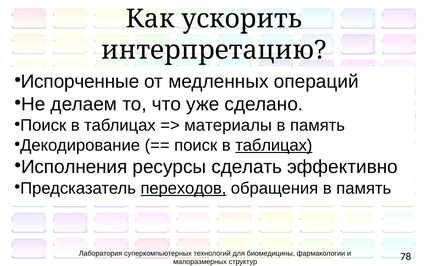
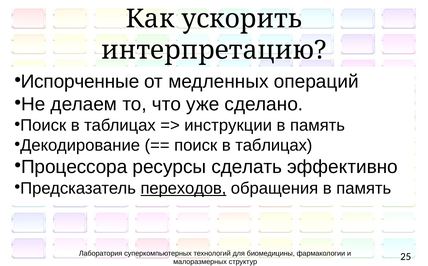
материалы: материалы -> инструкции
таблицах at (274, 146) underline: present -> none
Исполнения: Исполнения -> Процессора
78: 78 -> 25
